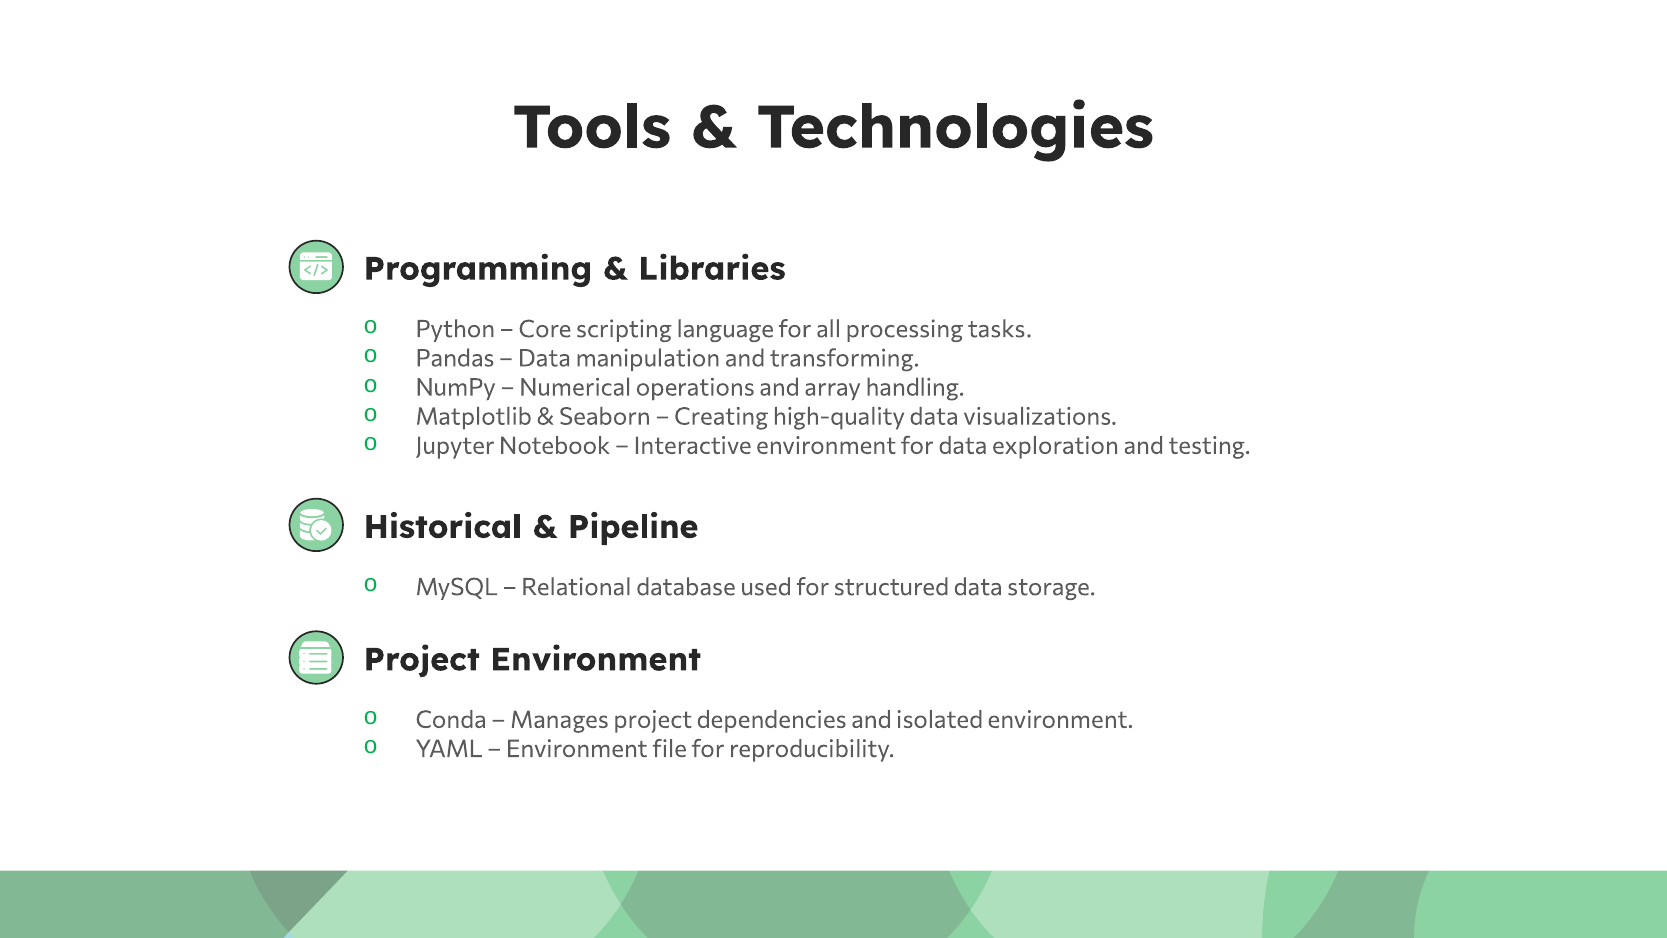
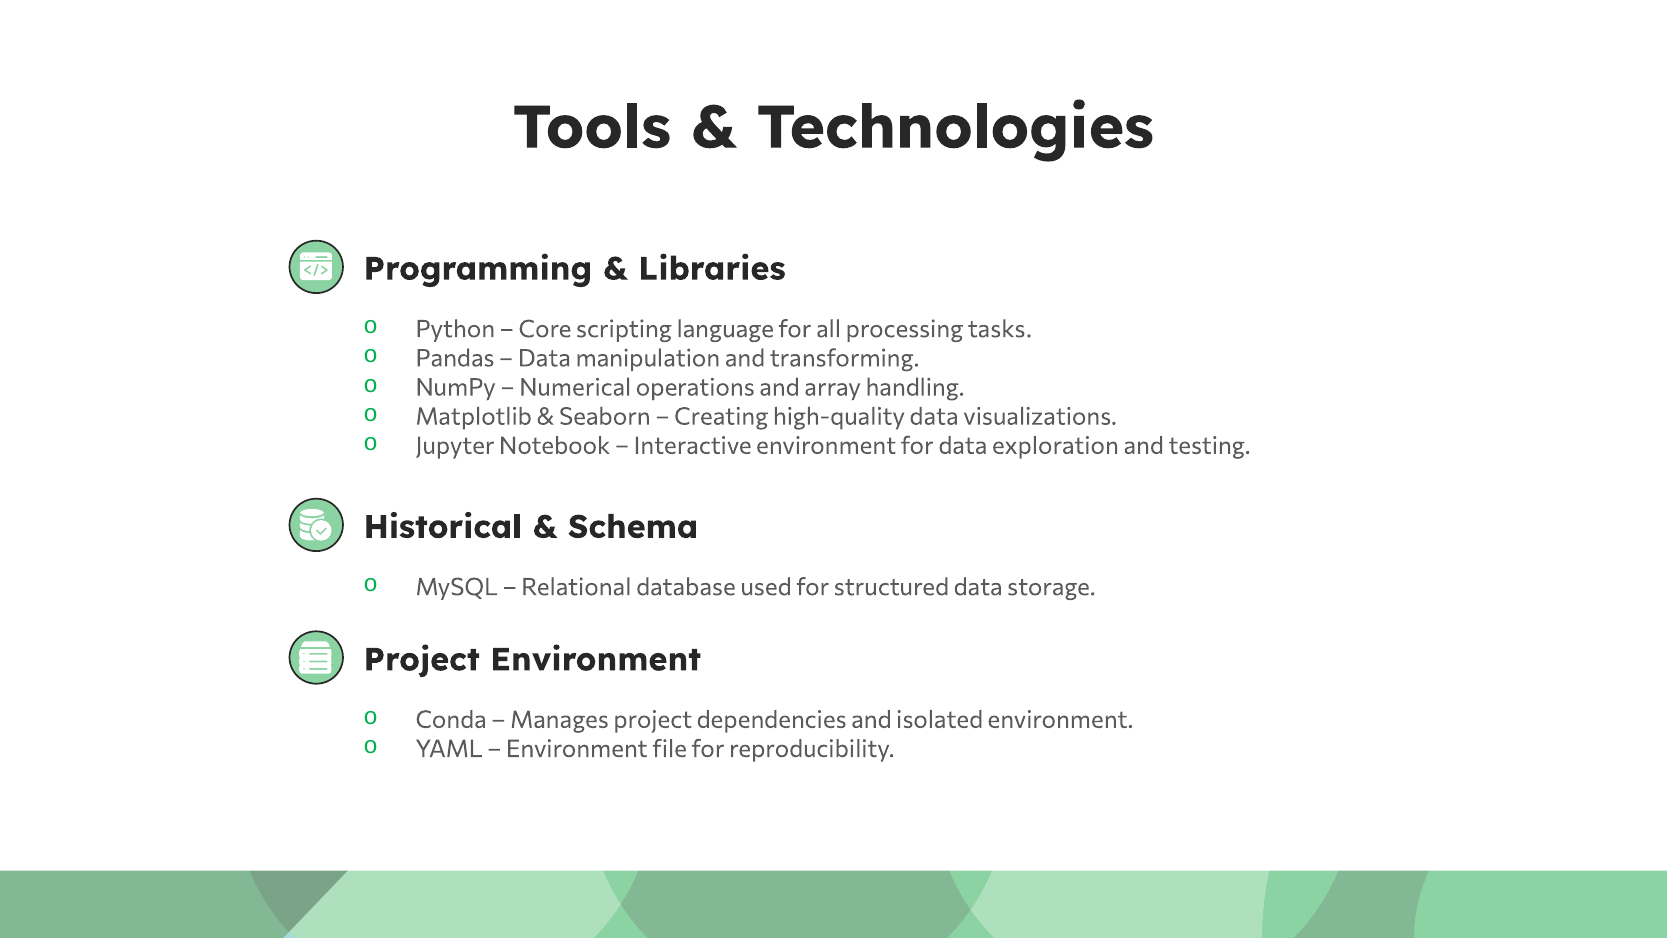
Pipeline: Pipeline -> Schema
